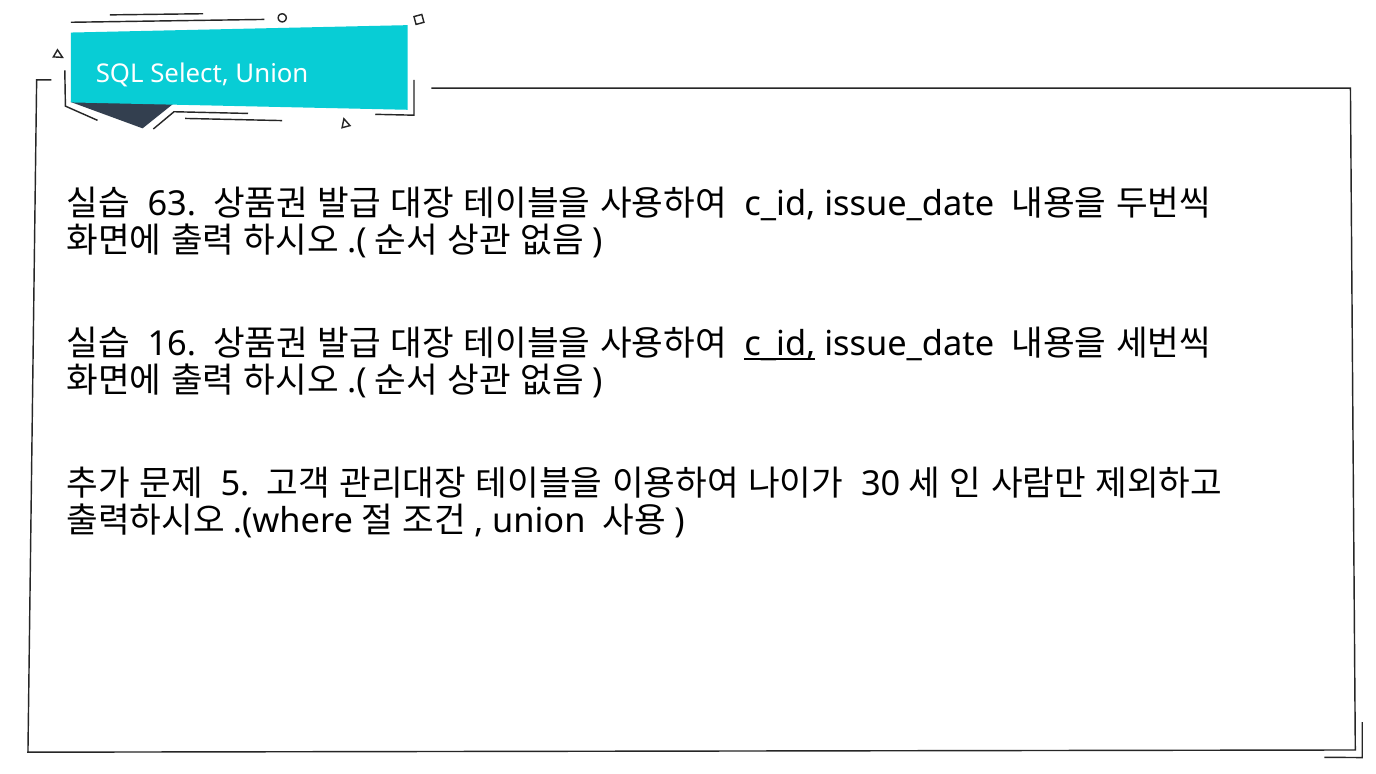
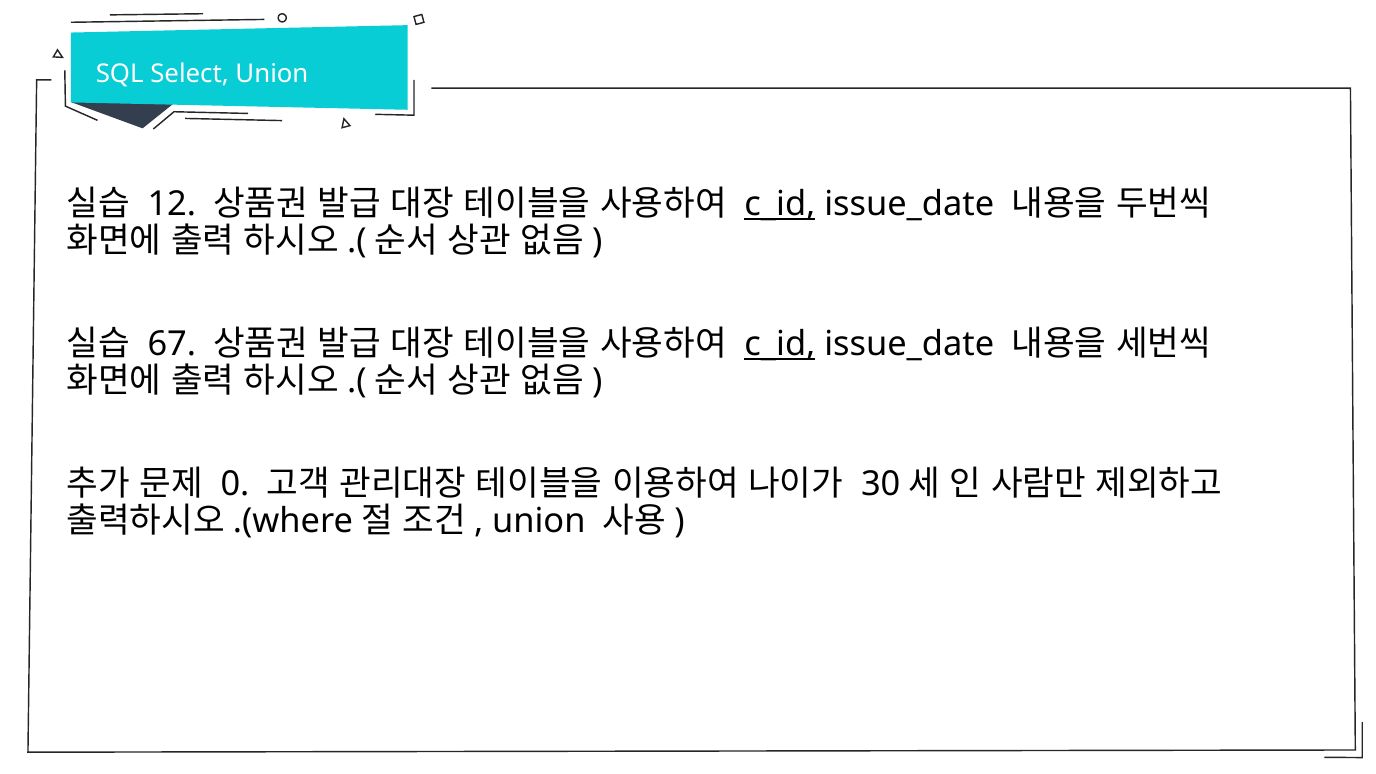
63: 63 -> 12
c_id at (780, 204) underline: none -> present
16: 16 -> 67
5: 5 -> 0
